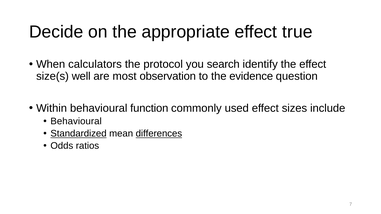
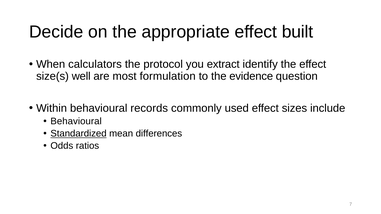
true: true -> built
search: search -> extract
observation: observation -> formulation
function: function -> records
differences underline: present -> none
